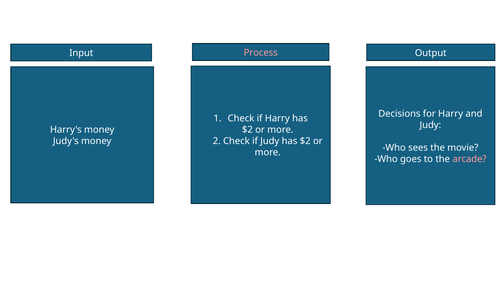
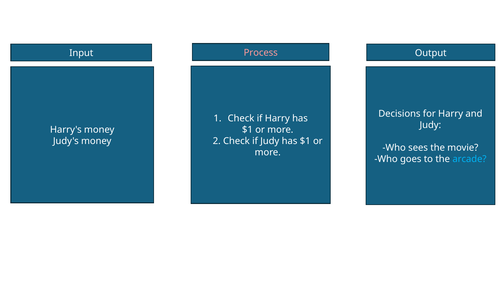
$2 at (247, 130): $2 -> $1
Judy has $2: $2 -> $1
arcade colour: pink -> light blue
